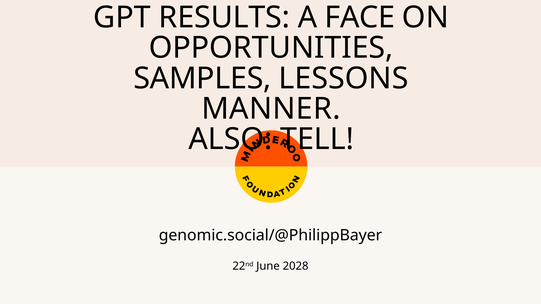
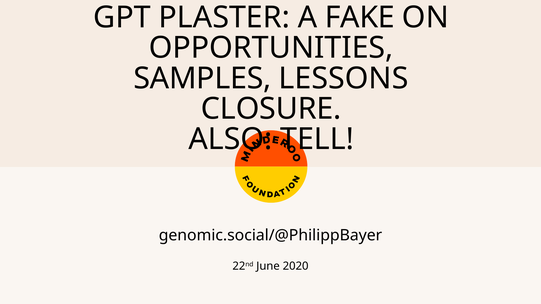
RESULTS: RESULTS -> PLASTER
FACE: FACE -> FAKE
MANNER: MANNER -> CLOSURE
2028: 2028 -> 2020
